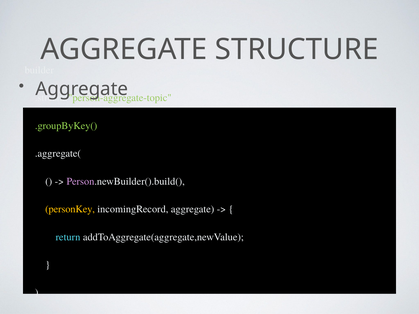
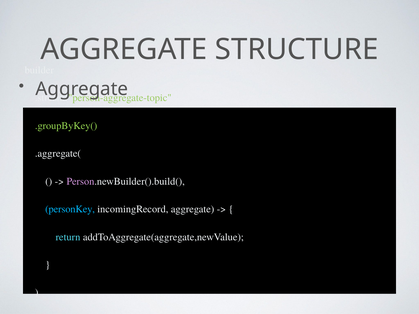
personKey colour: yellow -> light blue
